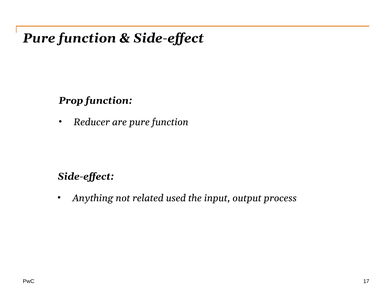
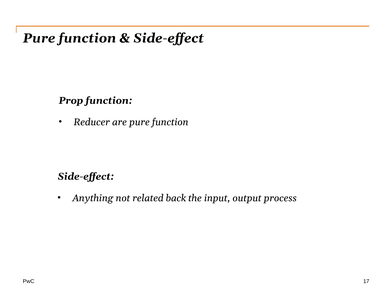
used: used -> back
